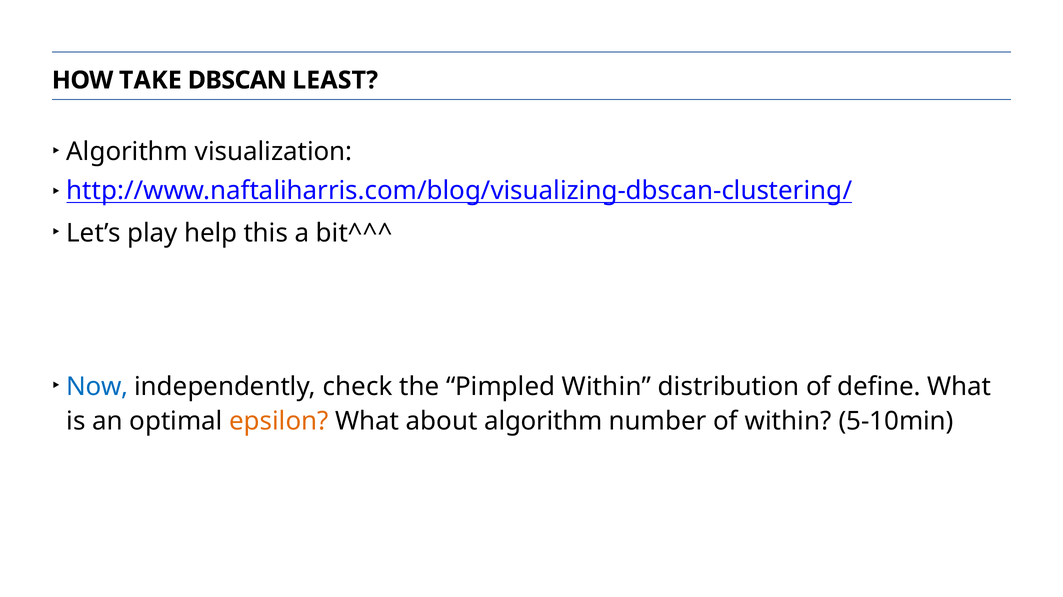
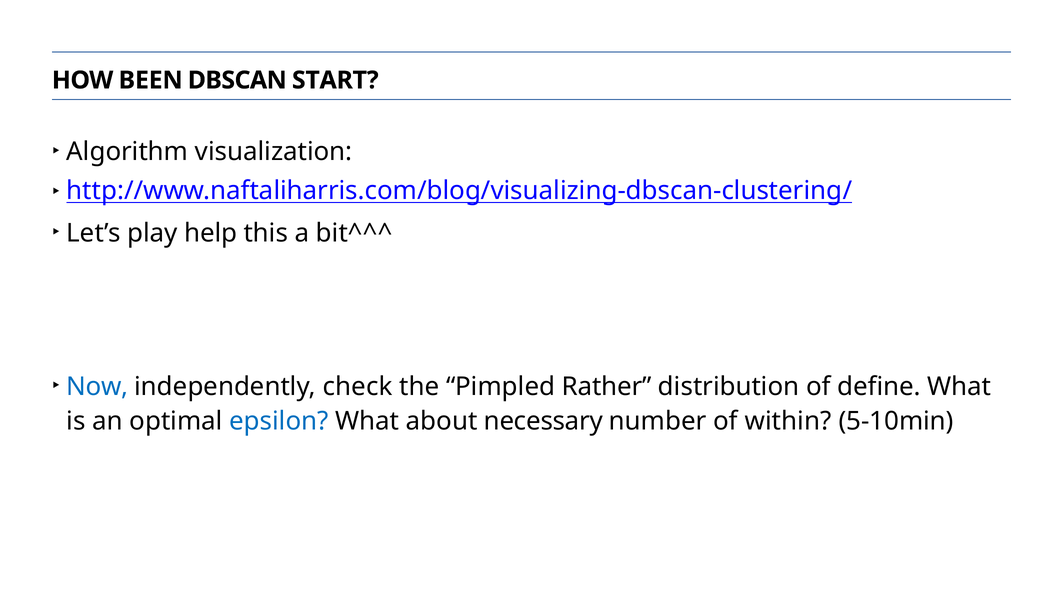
TAKE: TAKE -> BEEN
LEAST: LEAST -> START
Pimpled Within: Within -> Rather
epsilon colour: orange -> blue
about algorithm: algorithm -> necessary
